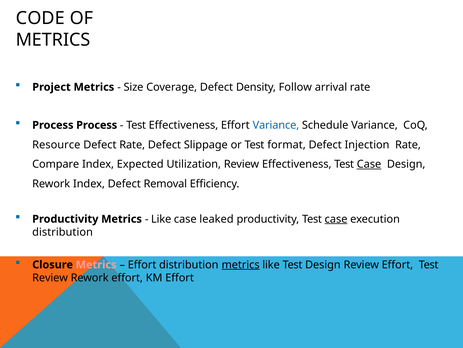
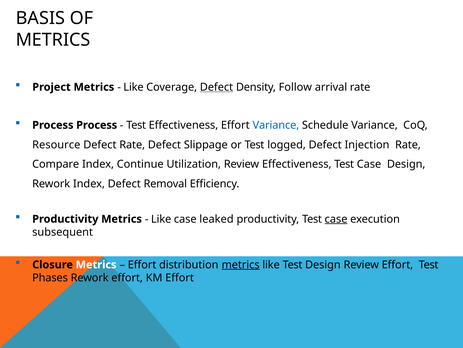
CODE: CODE -> BASIS
Size at (133, 87): Size -> Like
Defect at (216, 87) underline: none -> present
format: format -> logged
Expected: Expected -> Continue
Case at (369, 164) underline: present -> none
distribution at (63, 232): distribution -> subsequent
Metrics at (96, 264) colour: pink -> white
Review at (50, 277): Review -> Phases
